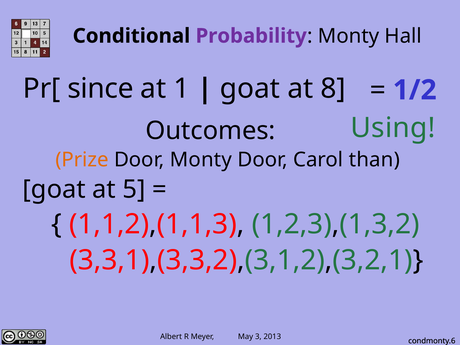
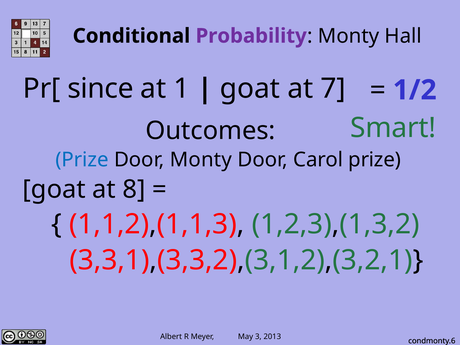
8: 8 -> 7
Using: Using -> Smart
Prize at (82, 160) colour: orange -> blue
Carol than: than -> prize
5: 5 -> 8
